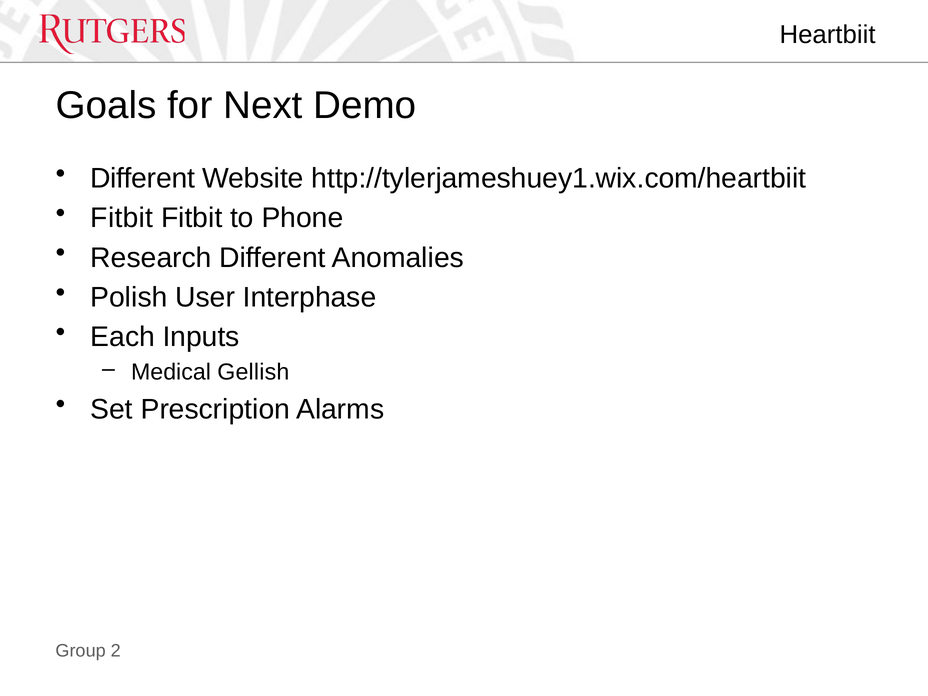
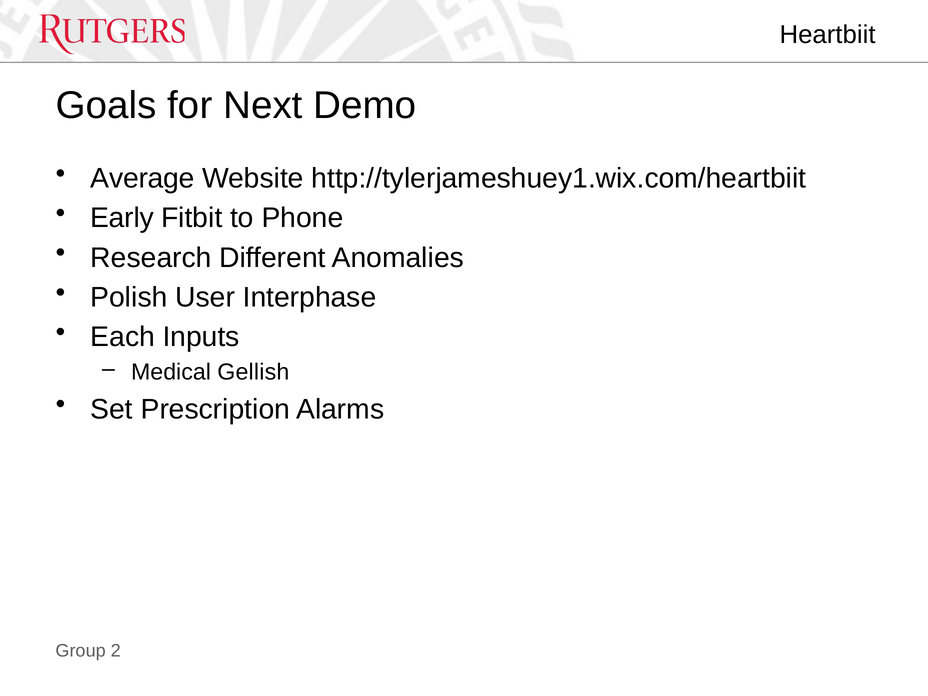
Different at (142, 178): Different -> Average
Fitbit at (122, 218): Fitbit -> Early
